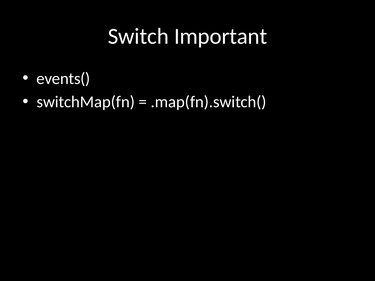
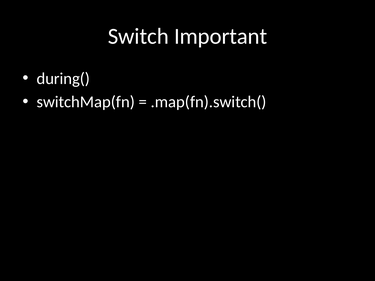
events(: events( -> during(
